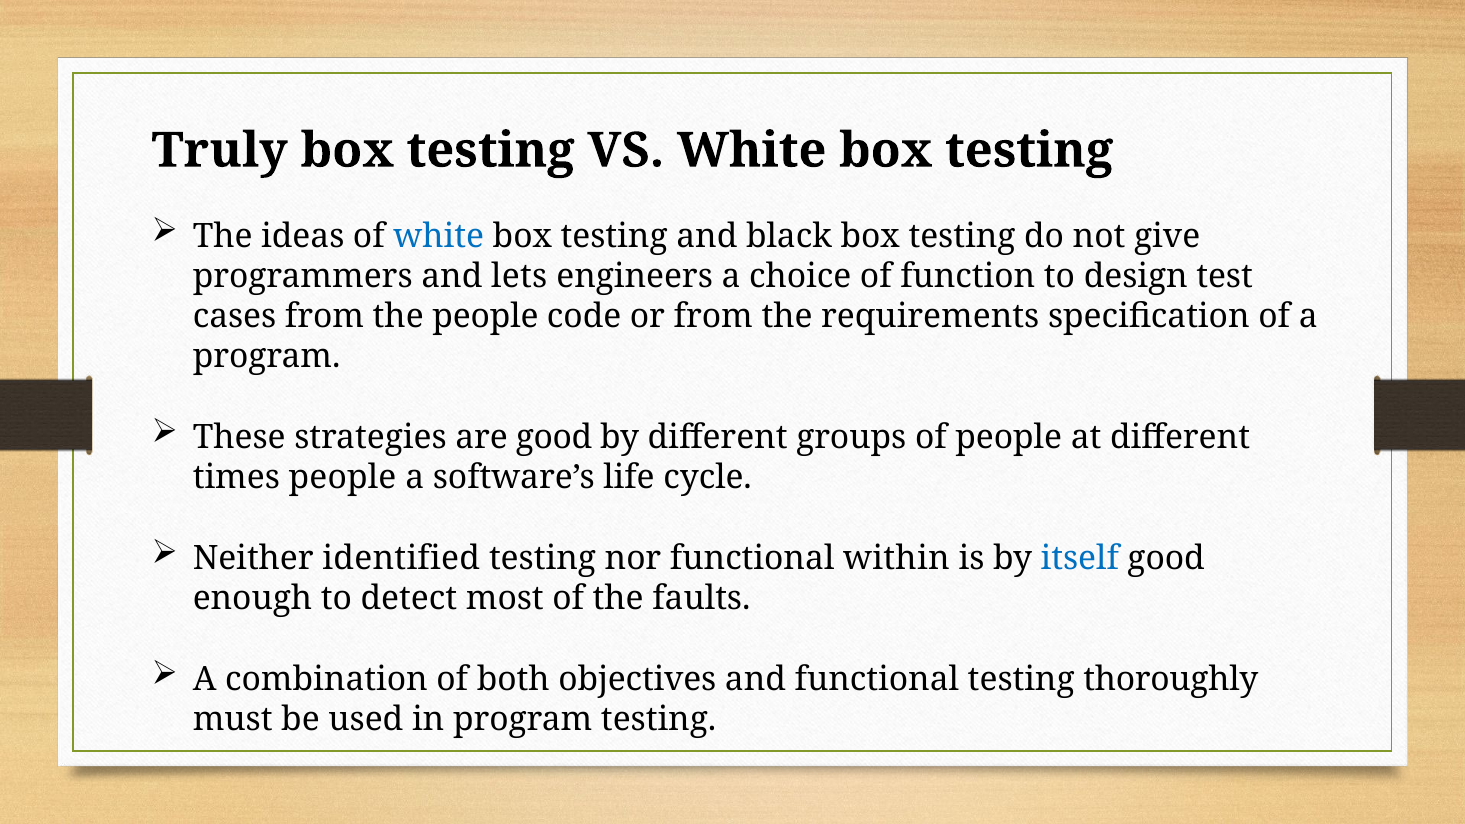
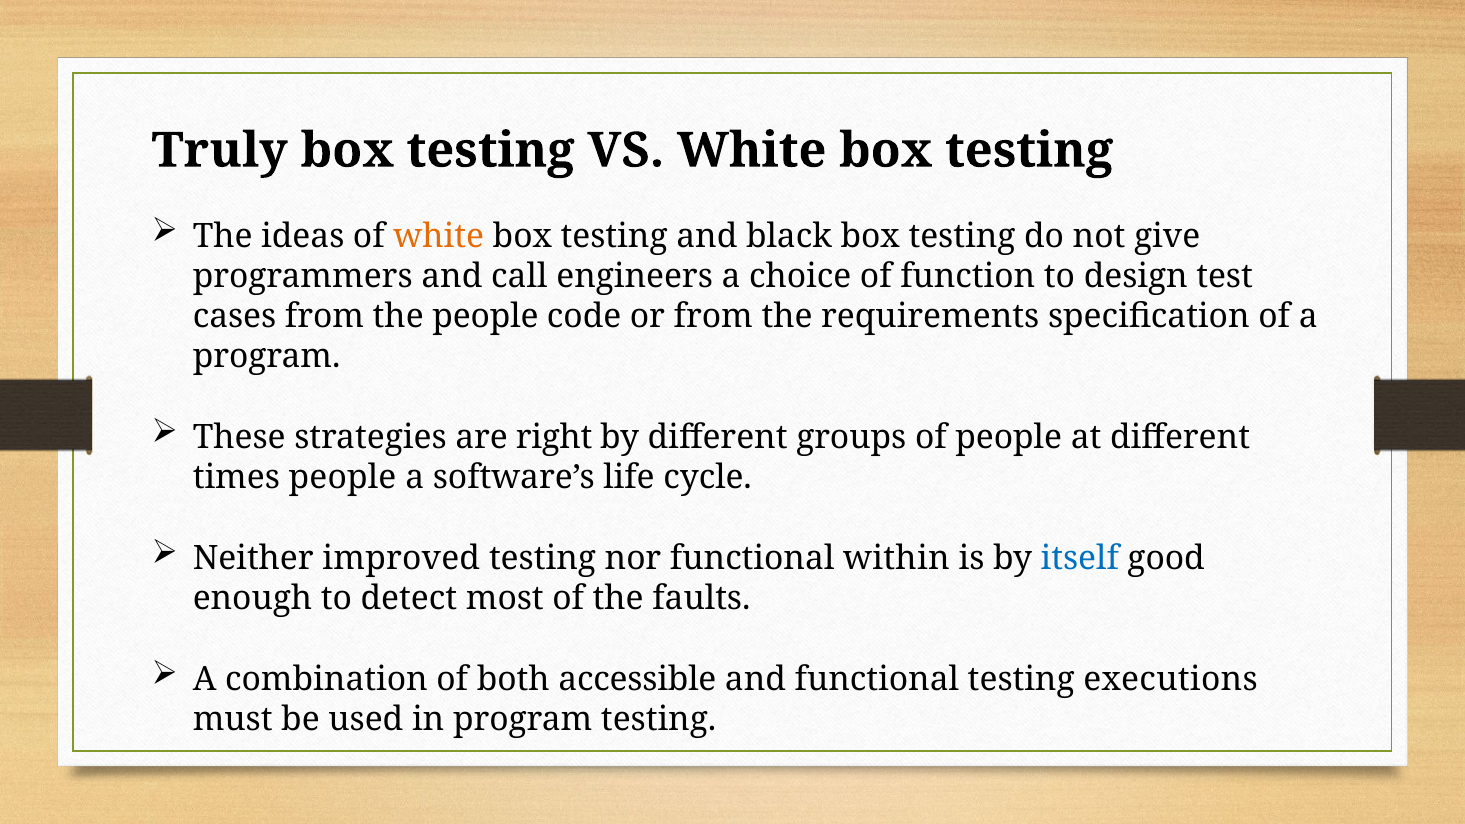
white at (439, 236) colour: blue -> orange
lets: lets -> call
are good: good -> right
identified: identified -> improved
objectives: objectives -> accessible
thoroughly: thoroughly -> executions
